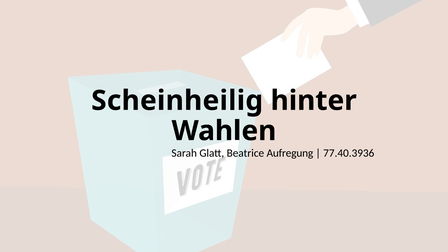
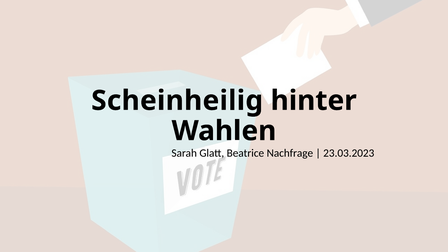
Aufregung: Aufregung -> Nachfrage
77.40.3936: 77.40.3936 -> 23.03.2023
